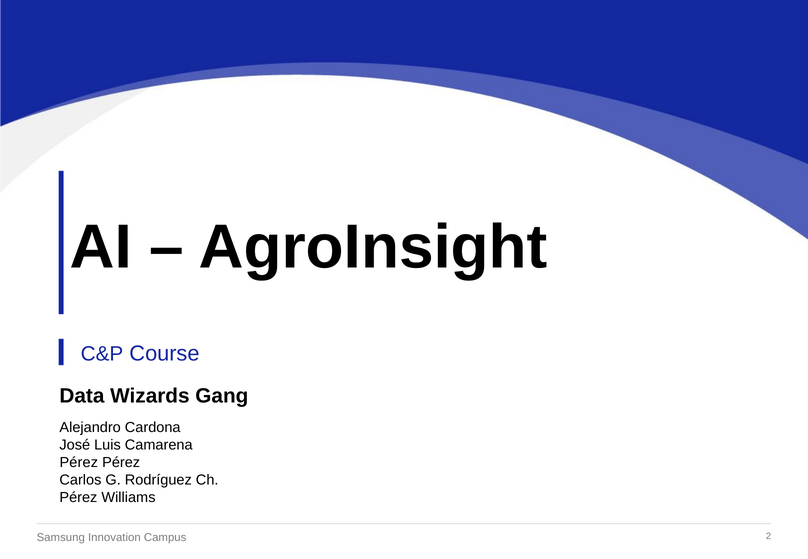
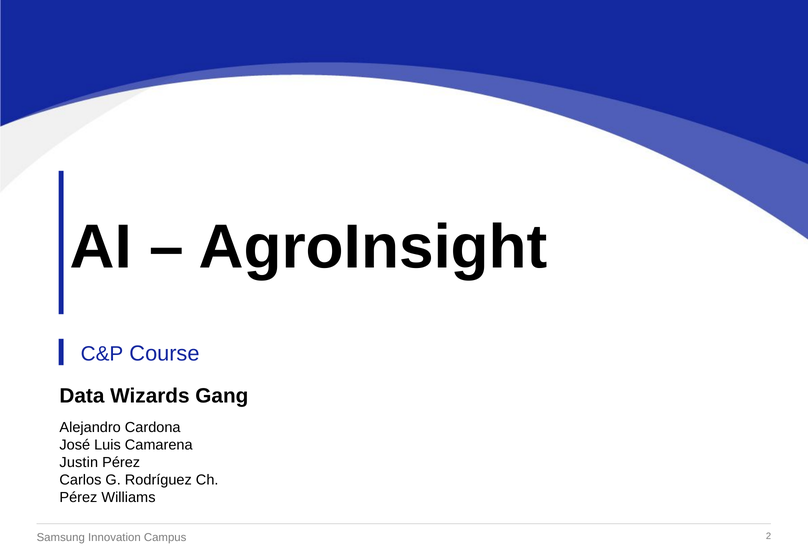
Pérez at (79, 463): Pérez -> Justin
